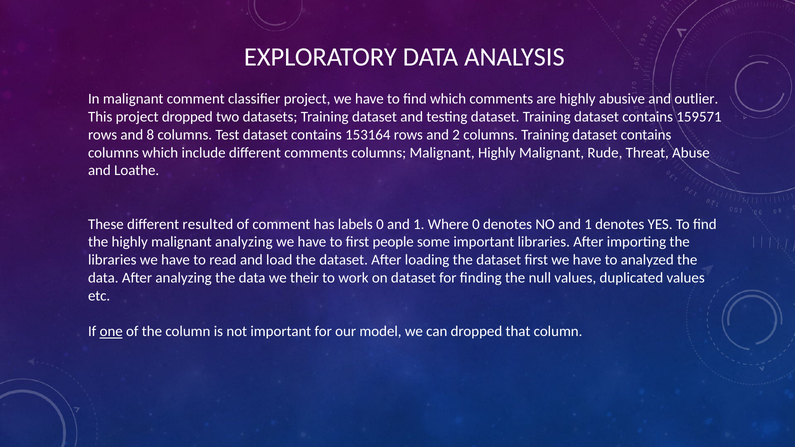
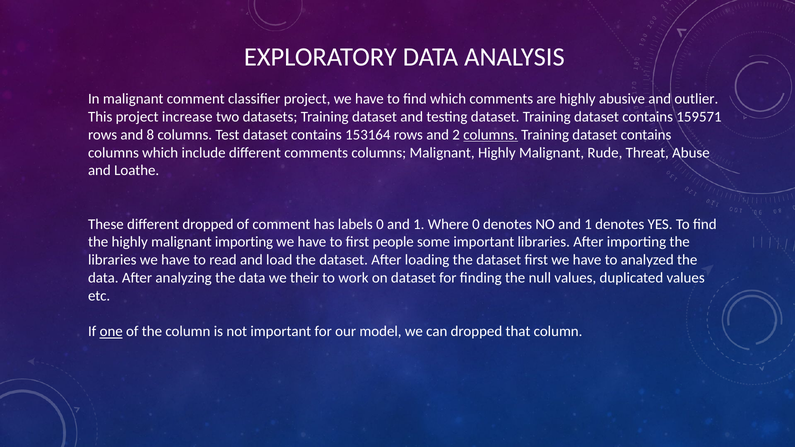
project dropped: dropped -> increase
columns at (491, 135) underline: none -> present
different resulted: resulted -> dropped
malignant analyzing: analyzing -> importing
